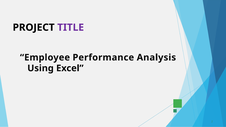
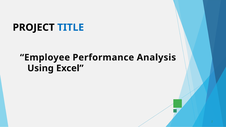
TITLE colour: purple -> blue
